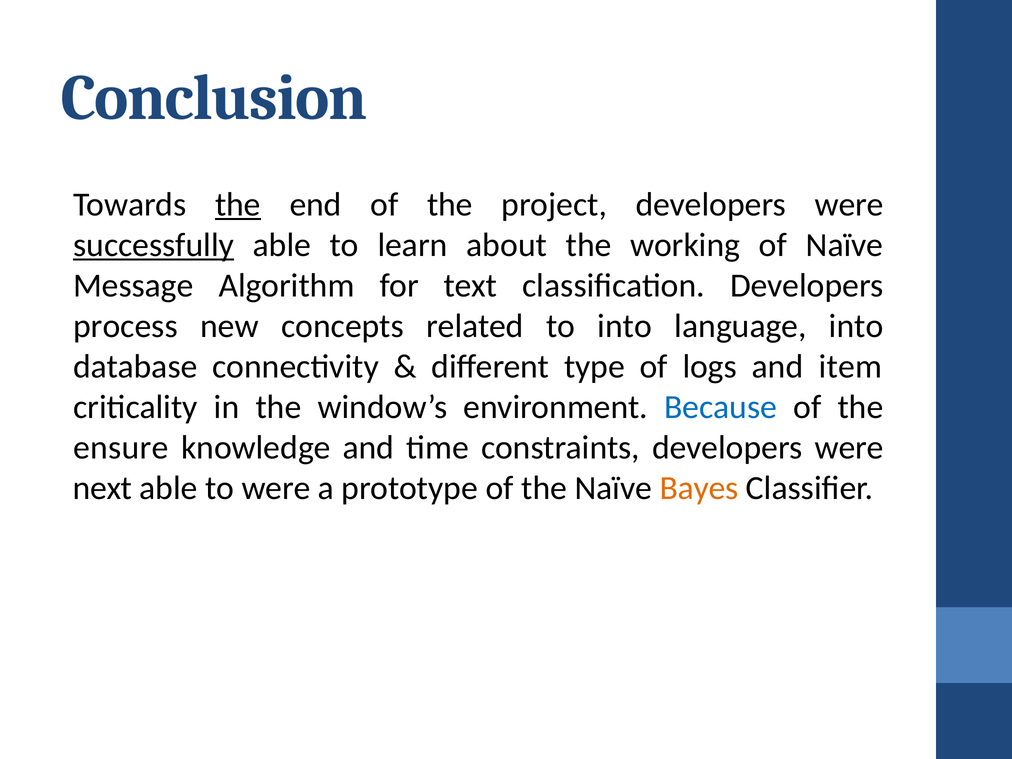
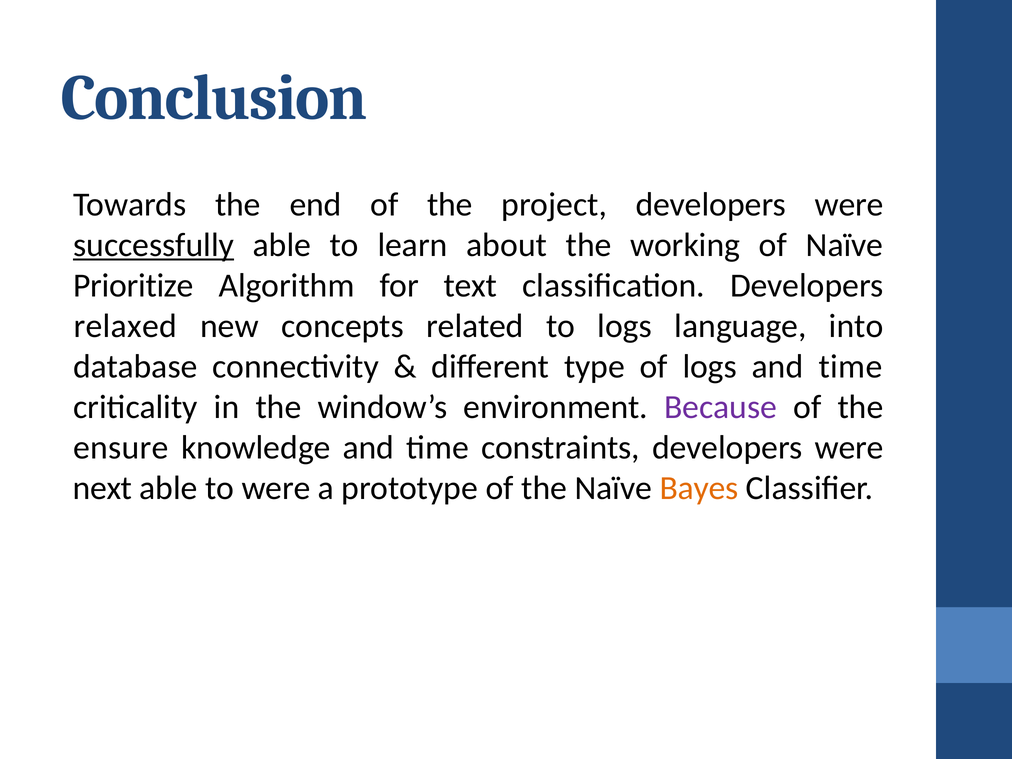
the at (238, 205) underline: present -> none
Message: Message -> Prioritize
process: process -> relaxed
to into: into -> logs
logs and item: item -> time
Because colour: blue -> purple
